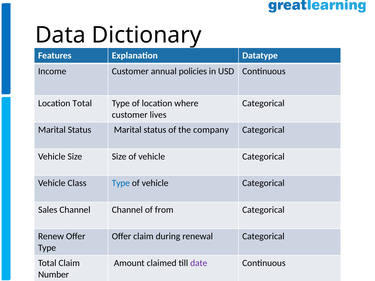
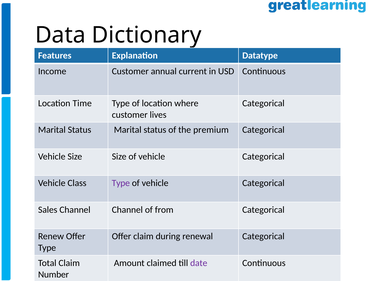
policies: policies -> current
Location Total: Total -> Time
company: company -> premium
Type at (121, 183) colour: blue -> purple
